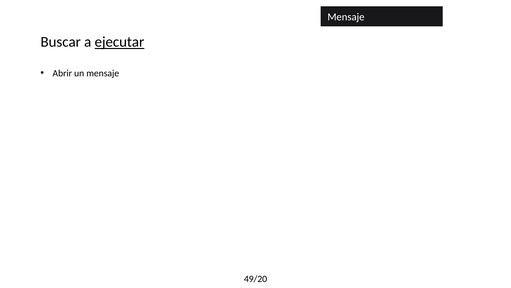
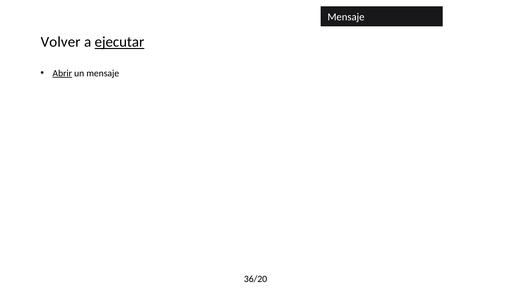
Buscar: Buscar -> Volver
Abrir underline: none -> present
49/20: 49/20 -> 36/20
